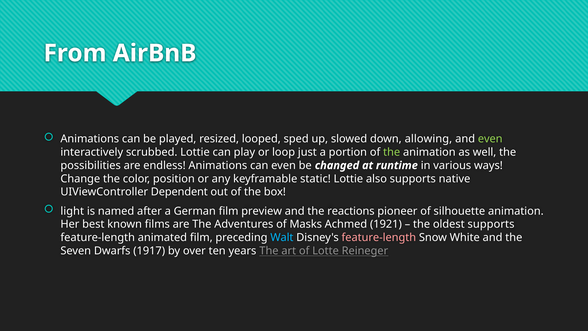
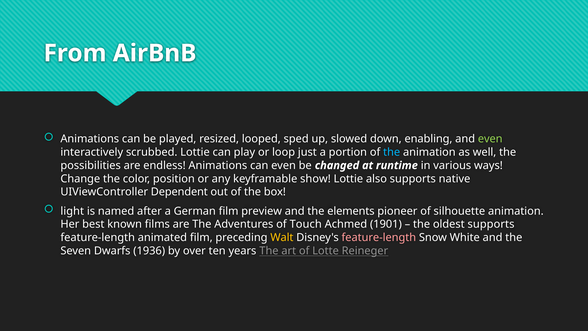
allowing: allowing -> enabling
the at (392, 152) colour: light green -> light blue
static: static -> show
reactions: reactions -> elements
Masks: Masks -> Touch
1921: 1921 -> 1901
Walt colour: light blue -> yellow
1917: 1917 -> 1936
